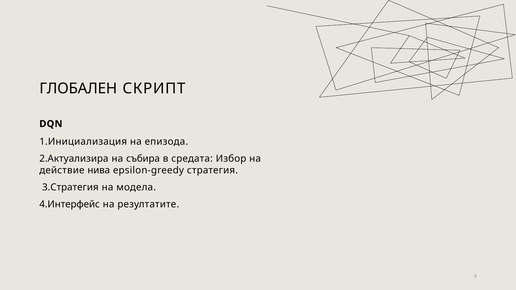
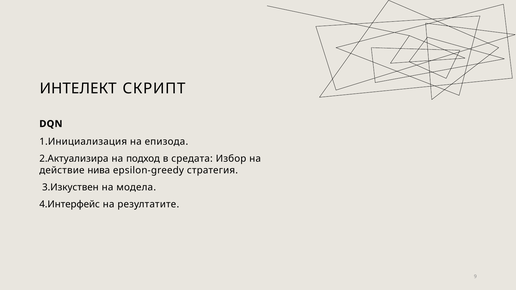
ГЛОБАЛЕН: ГЛОБАЛЕН -> ИНТЕЛЕКТ
събира: събира -> подход
3.Стратегия: 3.Стратегия -> 3.Изкуствен
